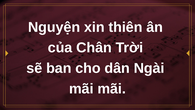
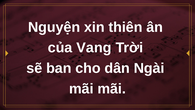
Chân: Chân -> Vang
